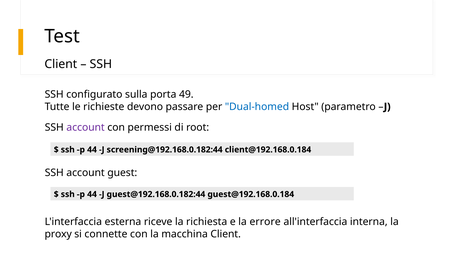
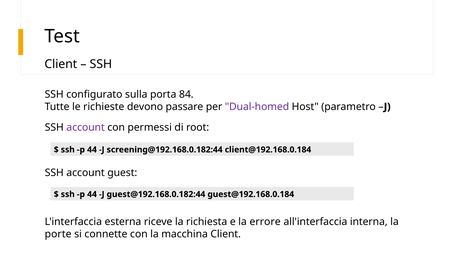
49: 49 -> 84
Dual-homed colour: blue -> purple
proxy: proxy -> porte
